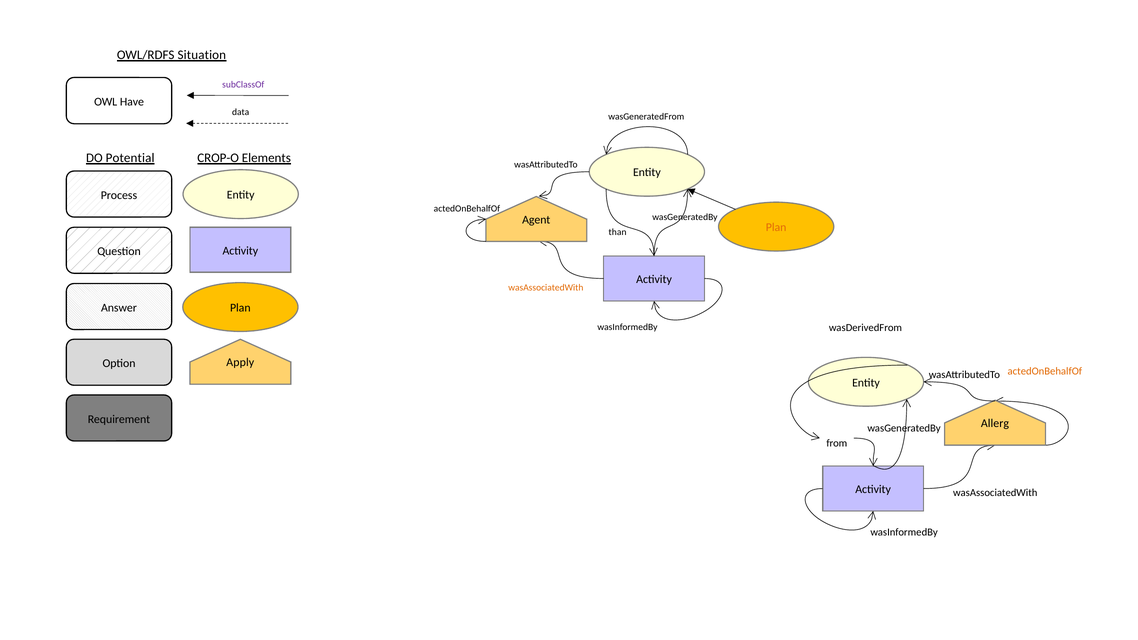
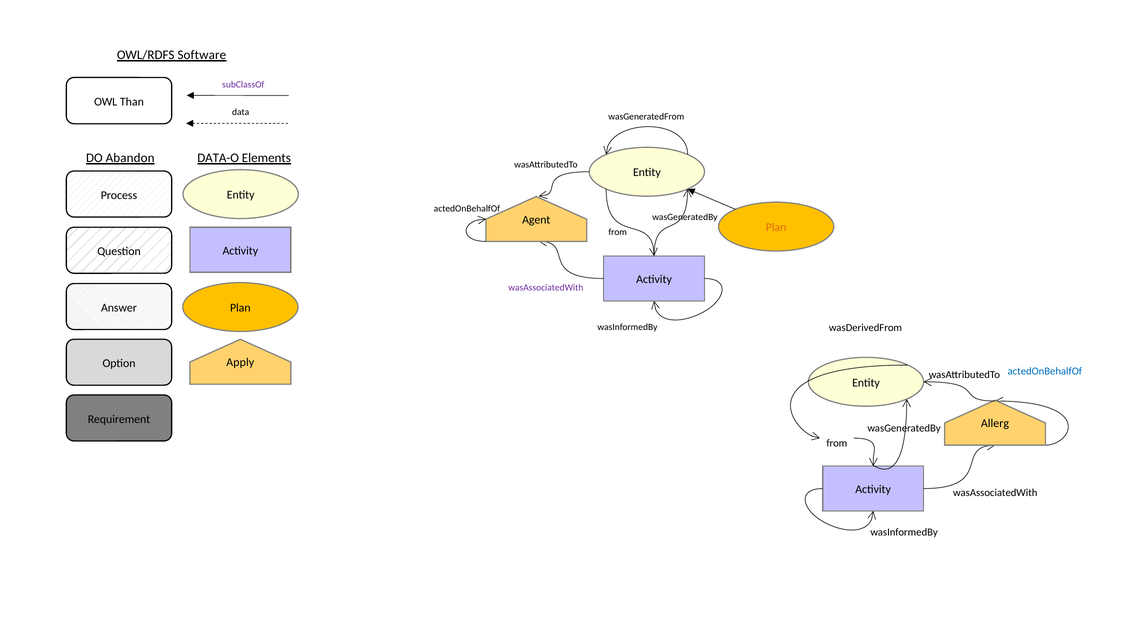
Situation: Situation -> Software
Have: Have -> Than
Potential: Potential -> Abandon
CROP-O: CROP-O -> DATA-O
than at (618, 232): than -> from
wasAssociatedWith at (546, 288) colour: orange -> purple
actedOnBehalfOf at (1045, 371) colour: orange -> blue
